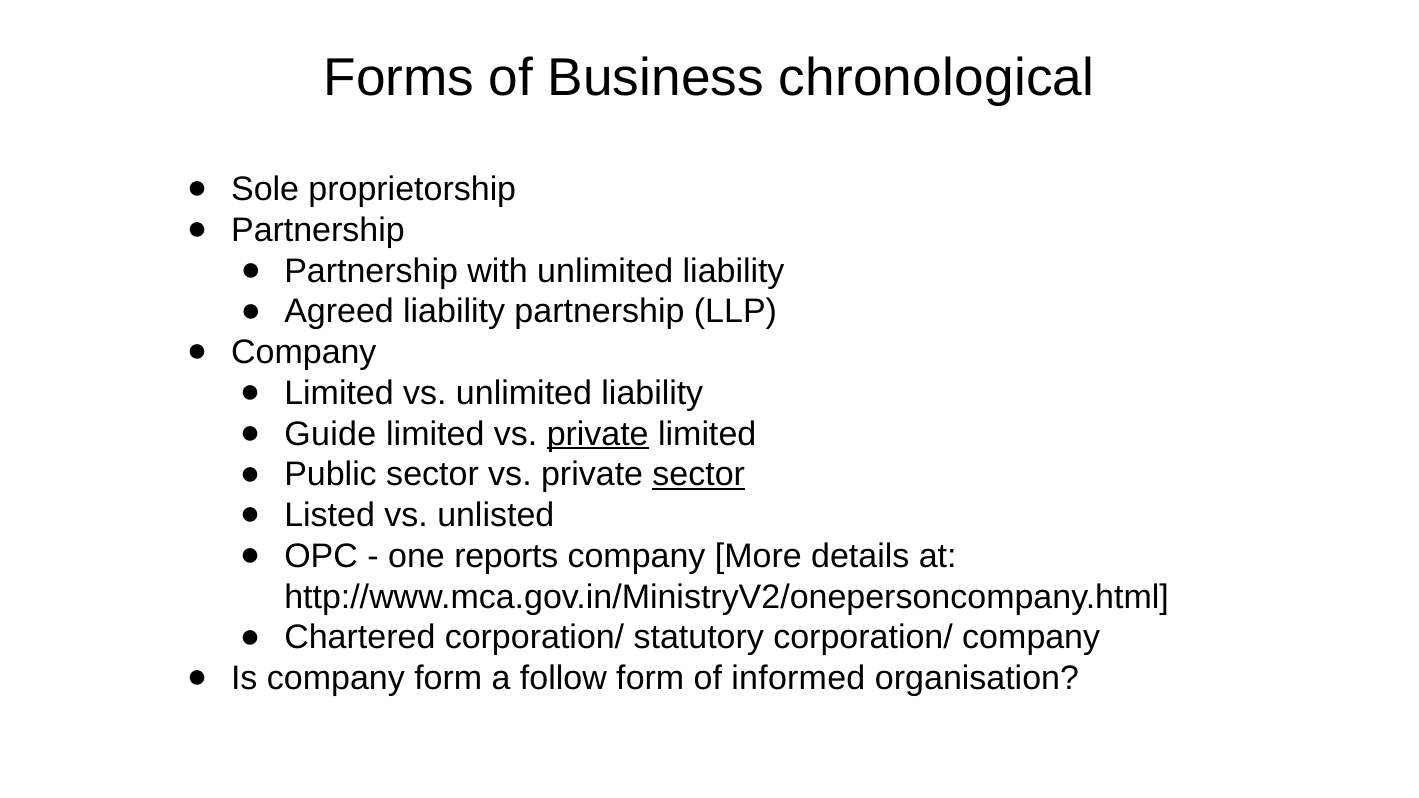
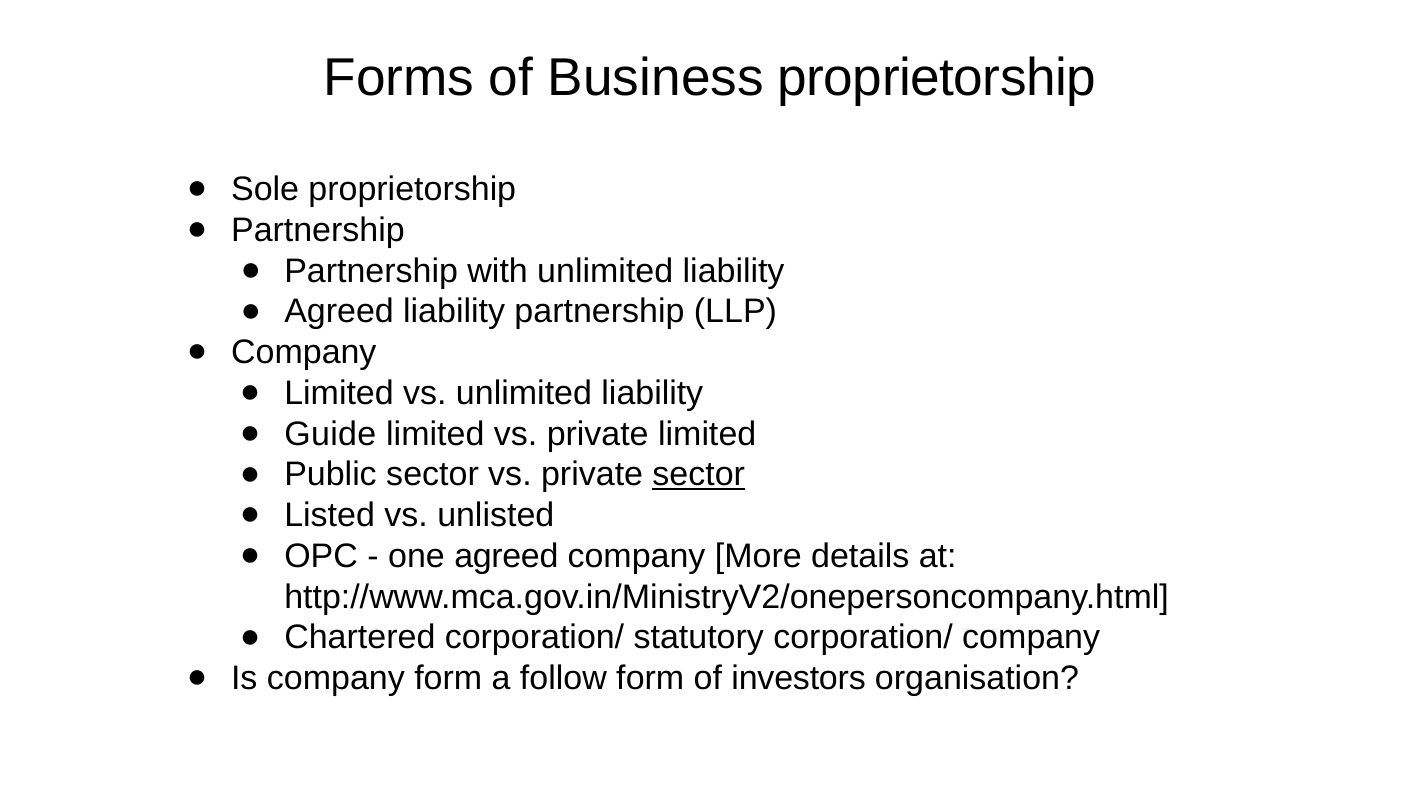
Business chronological: chronological -> proprietorship
private at (598, 434) underline: present -> none
one reports: reports -> agreed
informed: informed -> investors
